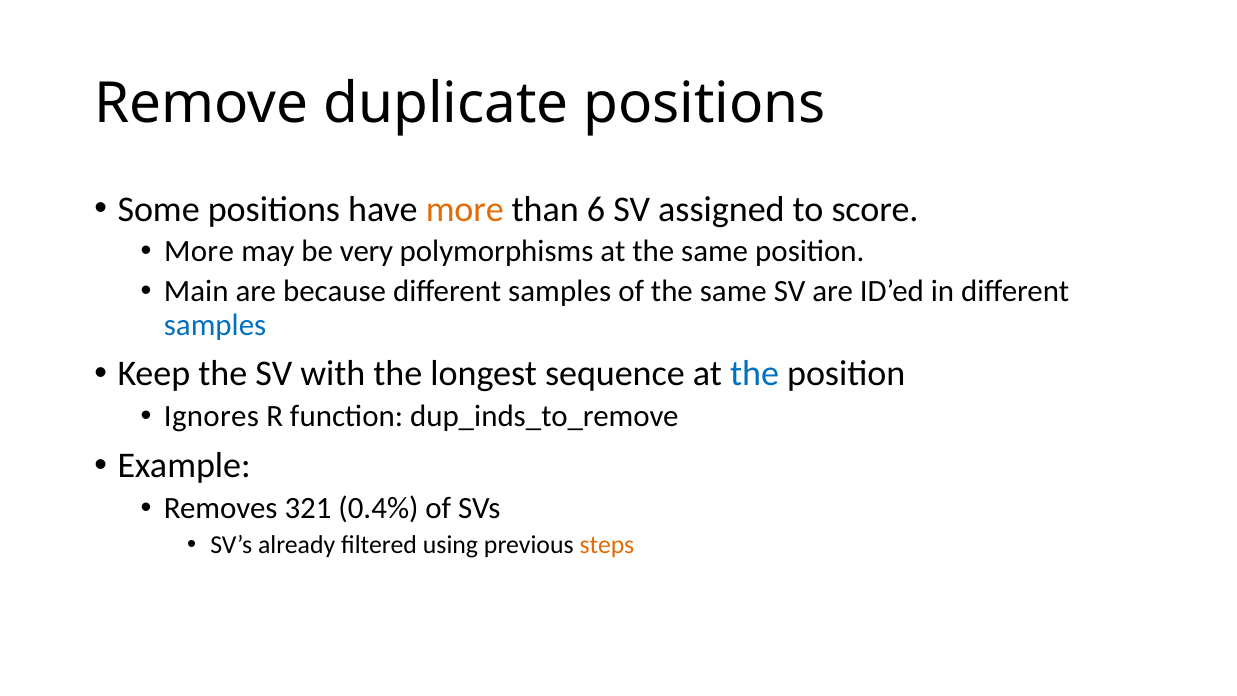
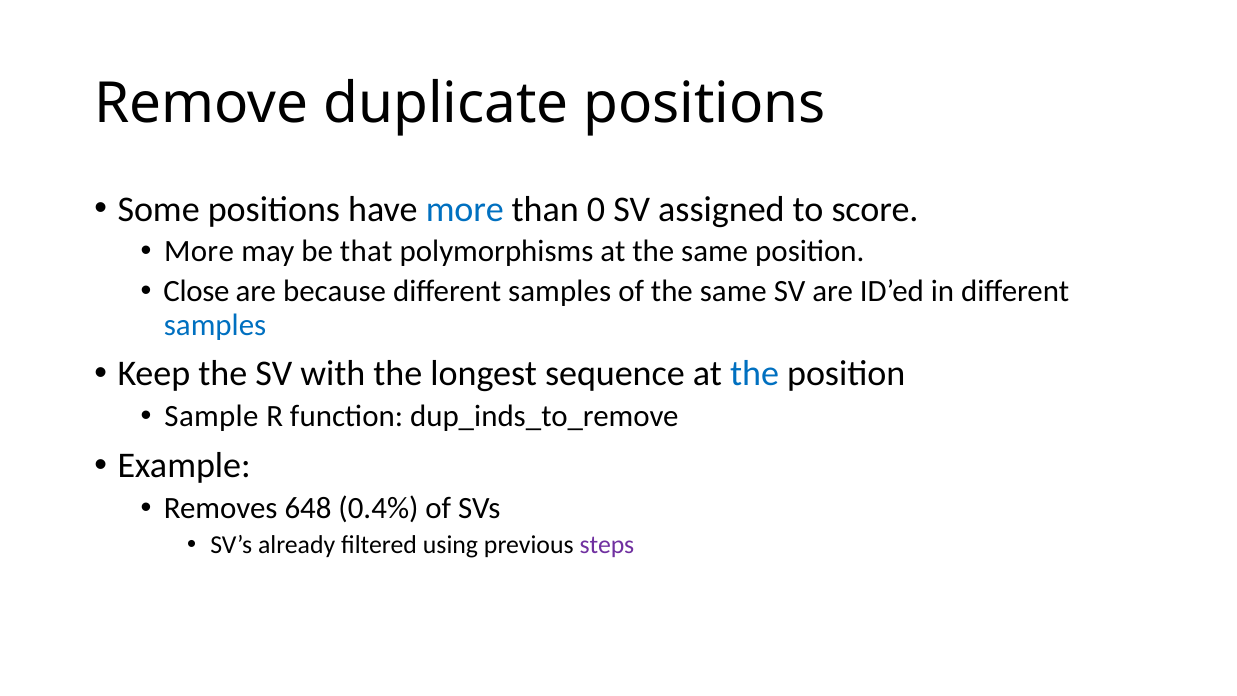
more at (465, 209) colour: orange -> blue
6: 6 -> 0
very: very -> that
Main: Main -> Close
Ignores: Ignores -> Sample
321: 321 -> 648
steps colour: orange -> purple
